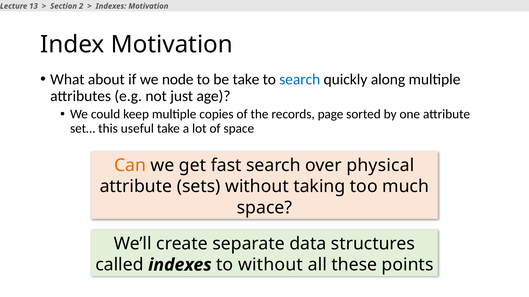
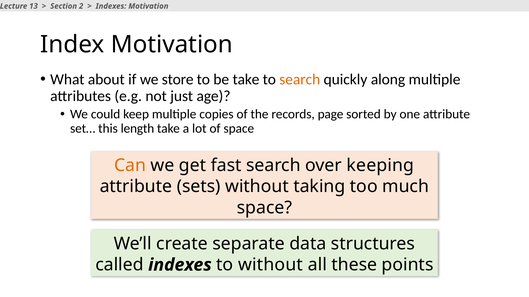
node: node -> store
search at (300, 80) colour: blue -> orange
useful: useful -> length
physical: physical -> keeping
